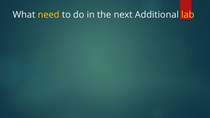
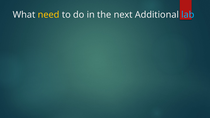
lab colour: yellow -> light blue
